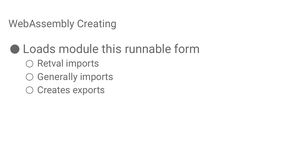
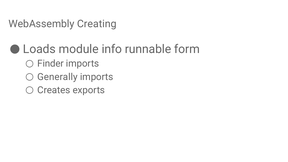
this: this -> info
Retval: Retval -> Finder
